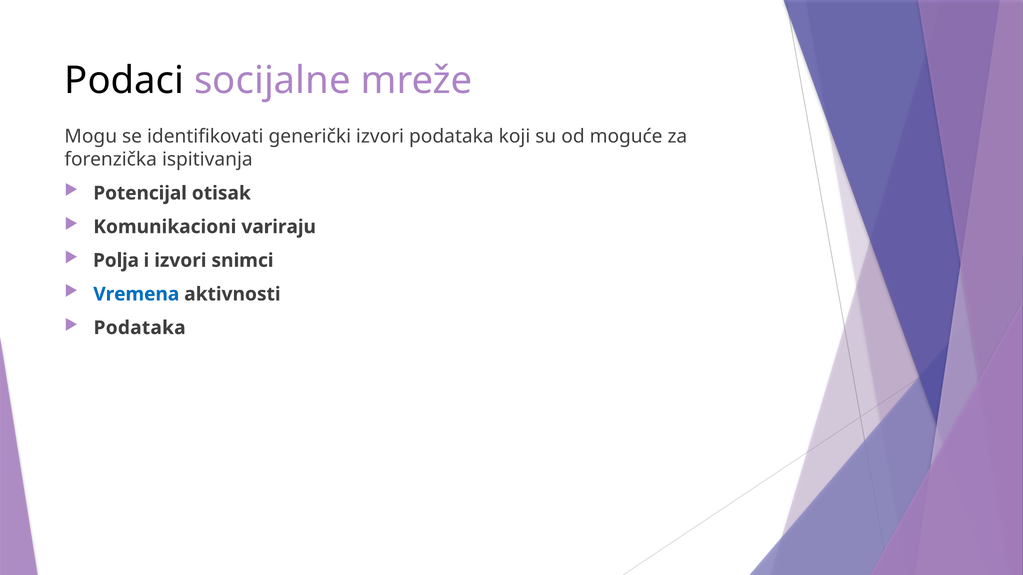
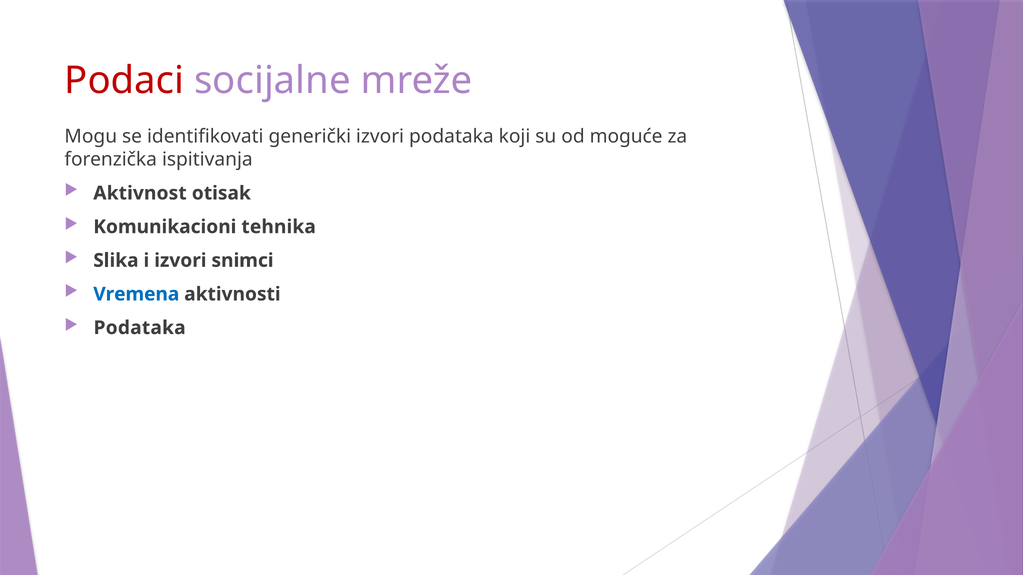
Podaci colour: black -> red
Potencijal: Potencijal -> Aktivnost
variraju: variraju -> tehnika
Polja: Polja -> Slika
